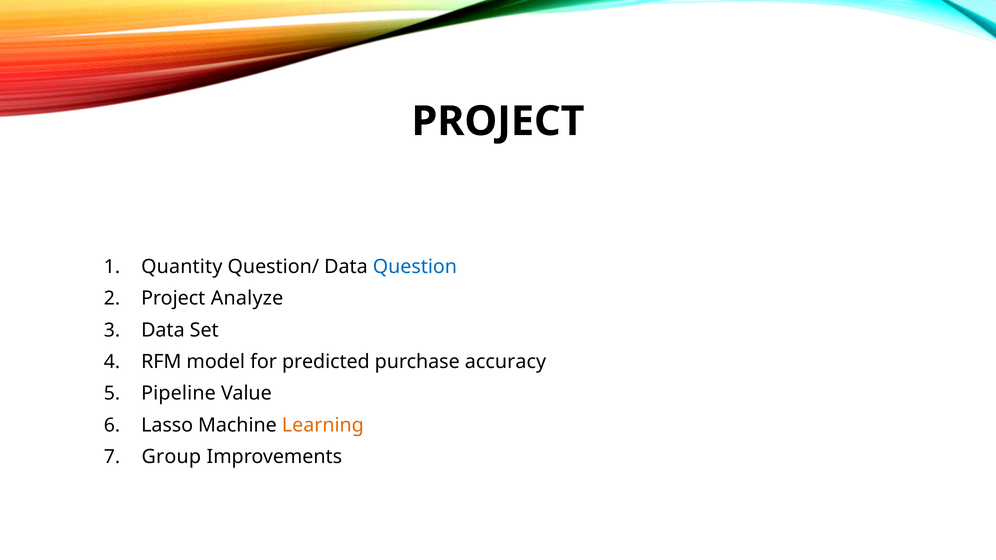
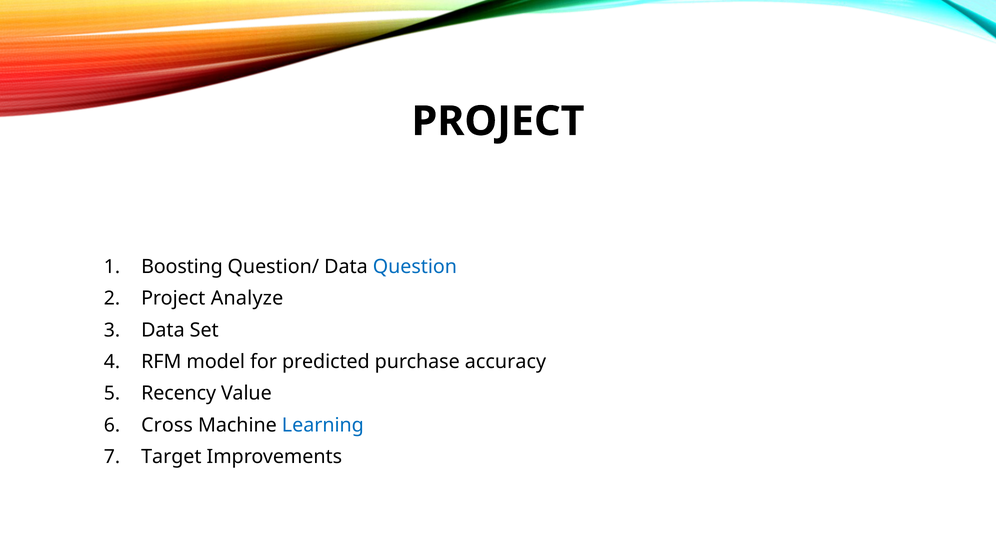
Quantity: Quantity -> Boosting
Pipeline: Pipeline -> Recency
Lasso: Lasso -> Cross
Learning colour: orange -> blue
Group: Group -> Target
